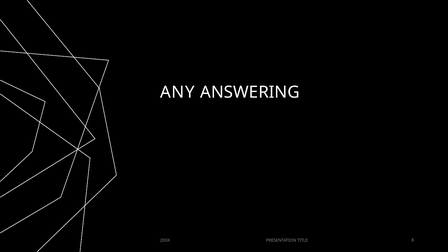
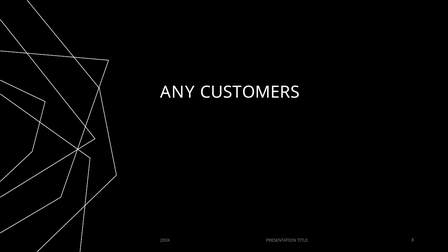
ANSWERING: ANSWERING -> CUSTOMERS
